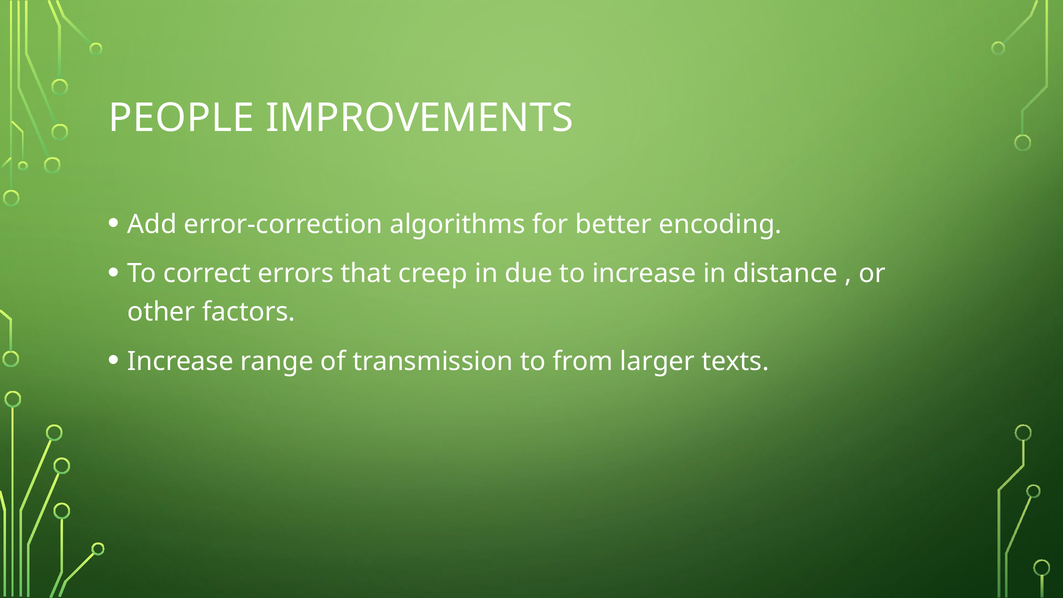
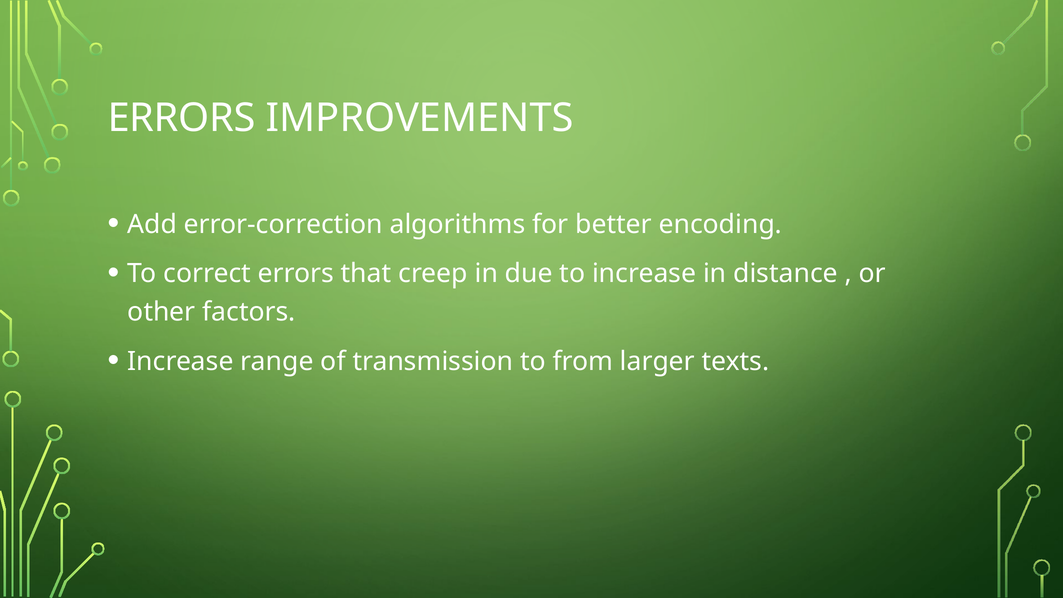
PEOPLE at (181, 118): PEOPLE -> ERRORS
